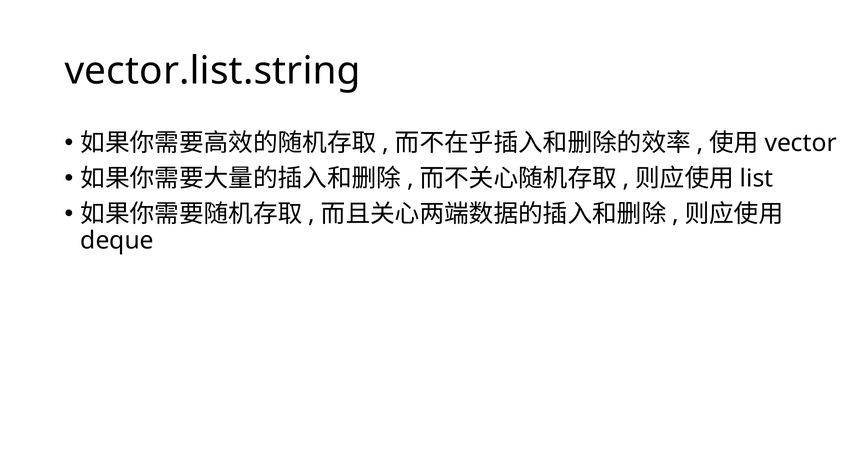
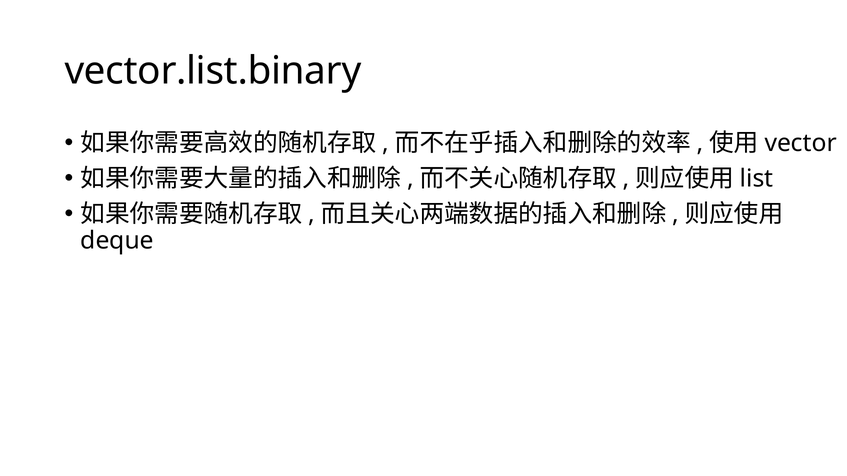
vector.list.string: vector.list.string -> vector.list.binary
